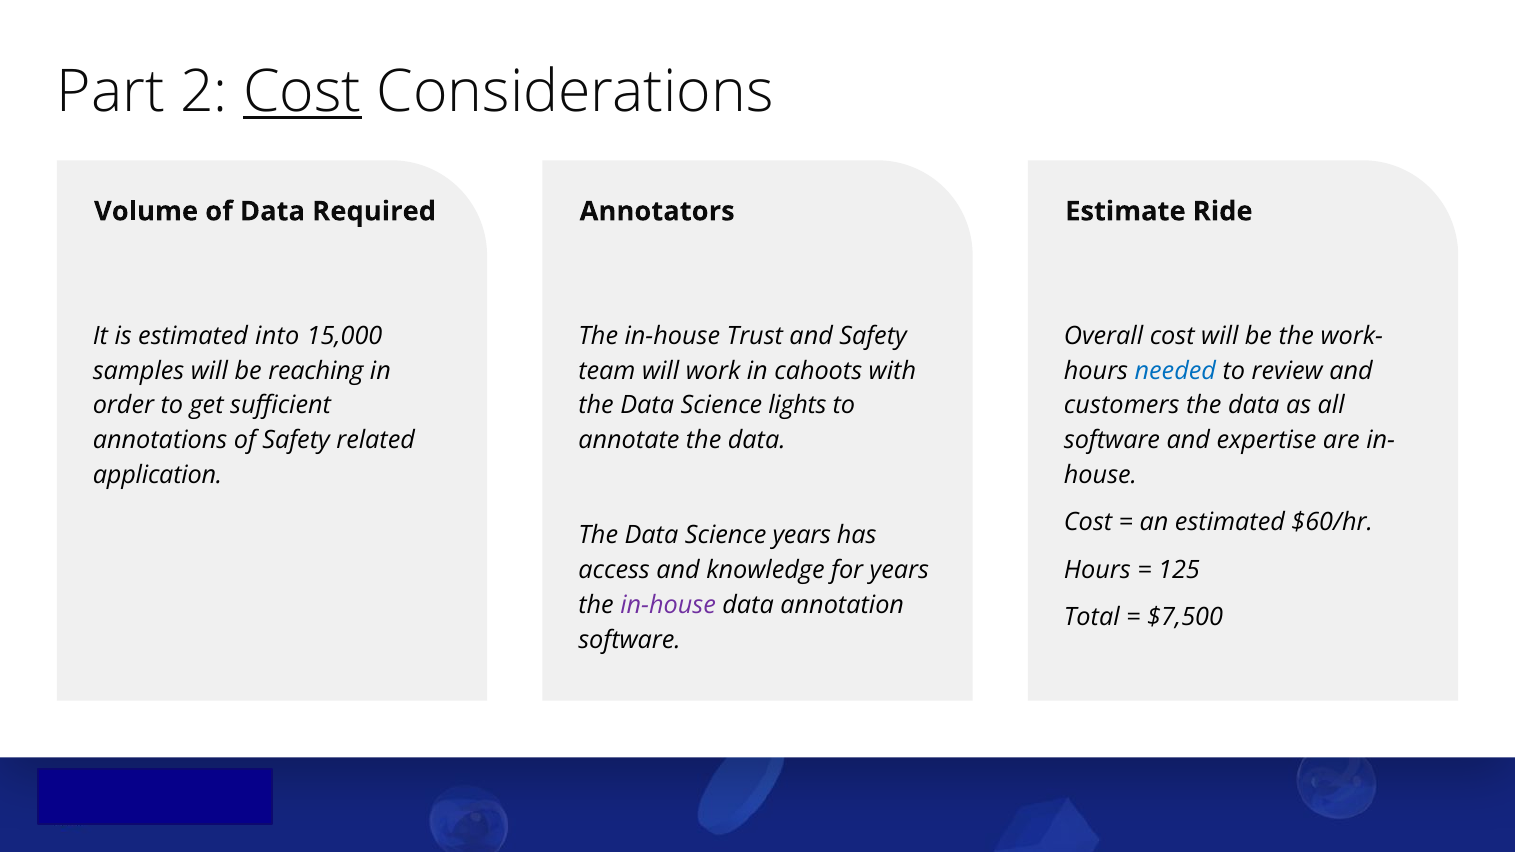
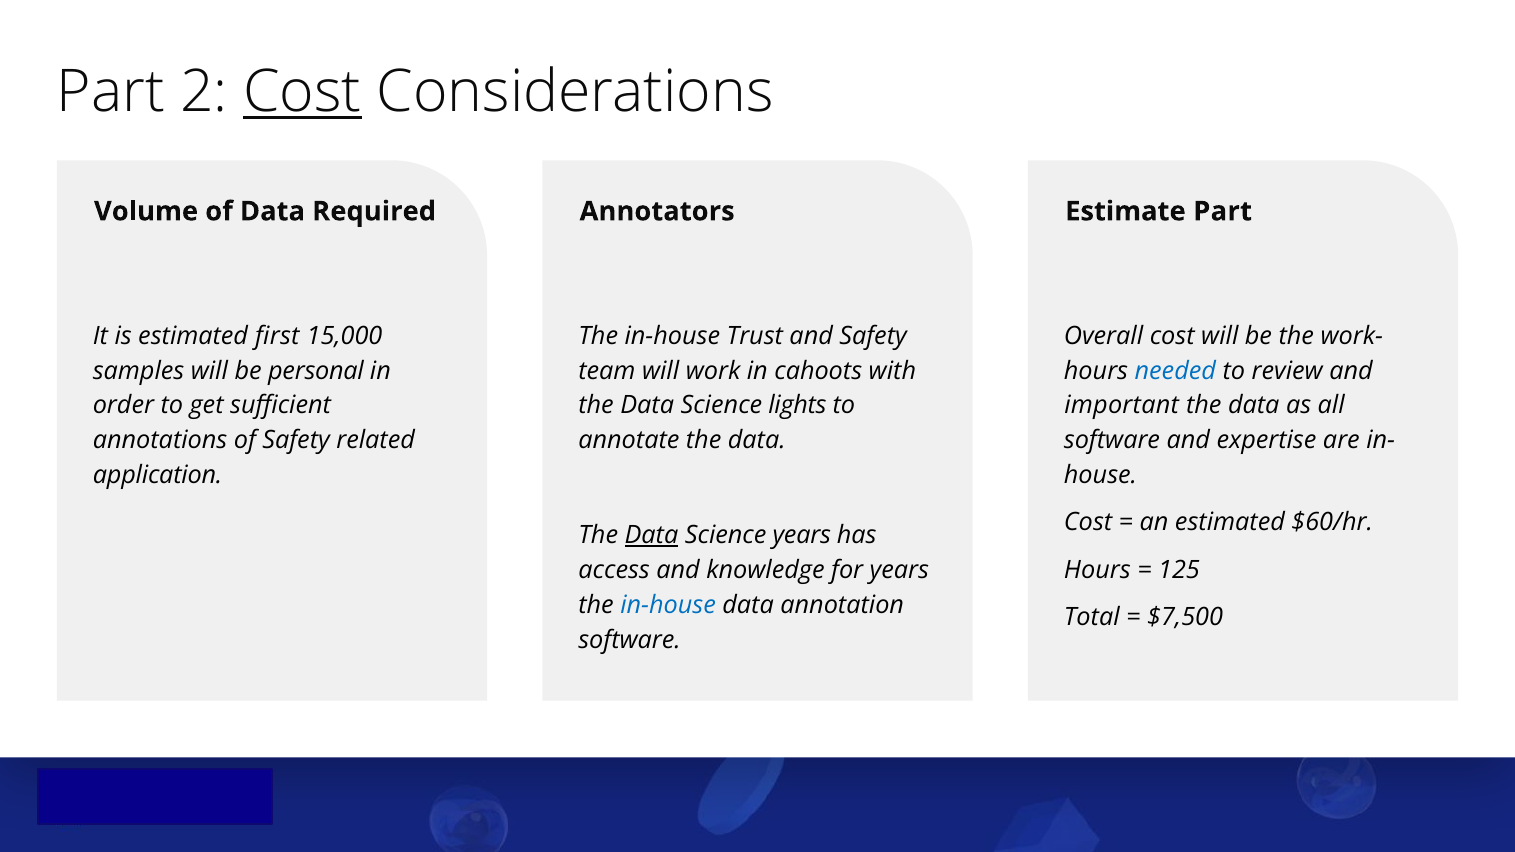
Estimate Ride: Ride -> Part
into: into -> first
reaching: reaching -> personal
customers: customers -> important
Data at (651, 535) underline: none -> present
in-house at (668, 605) colour: purple -> blue
